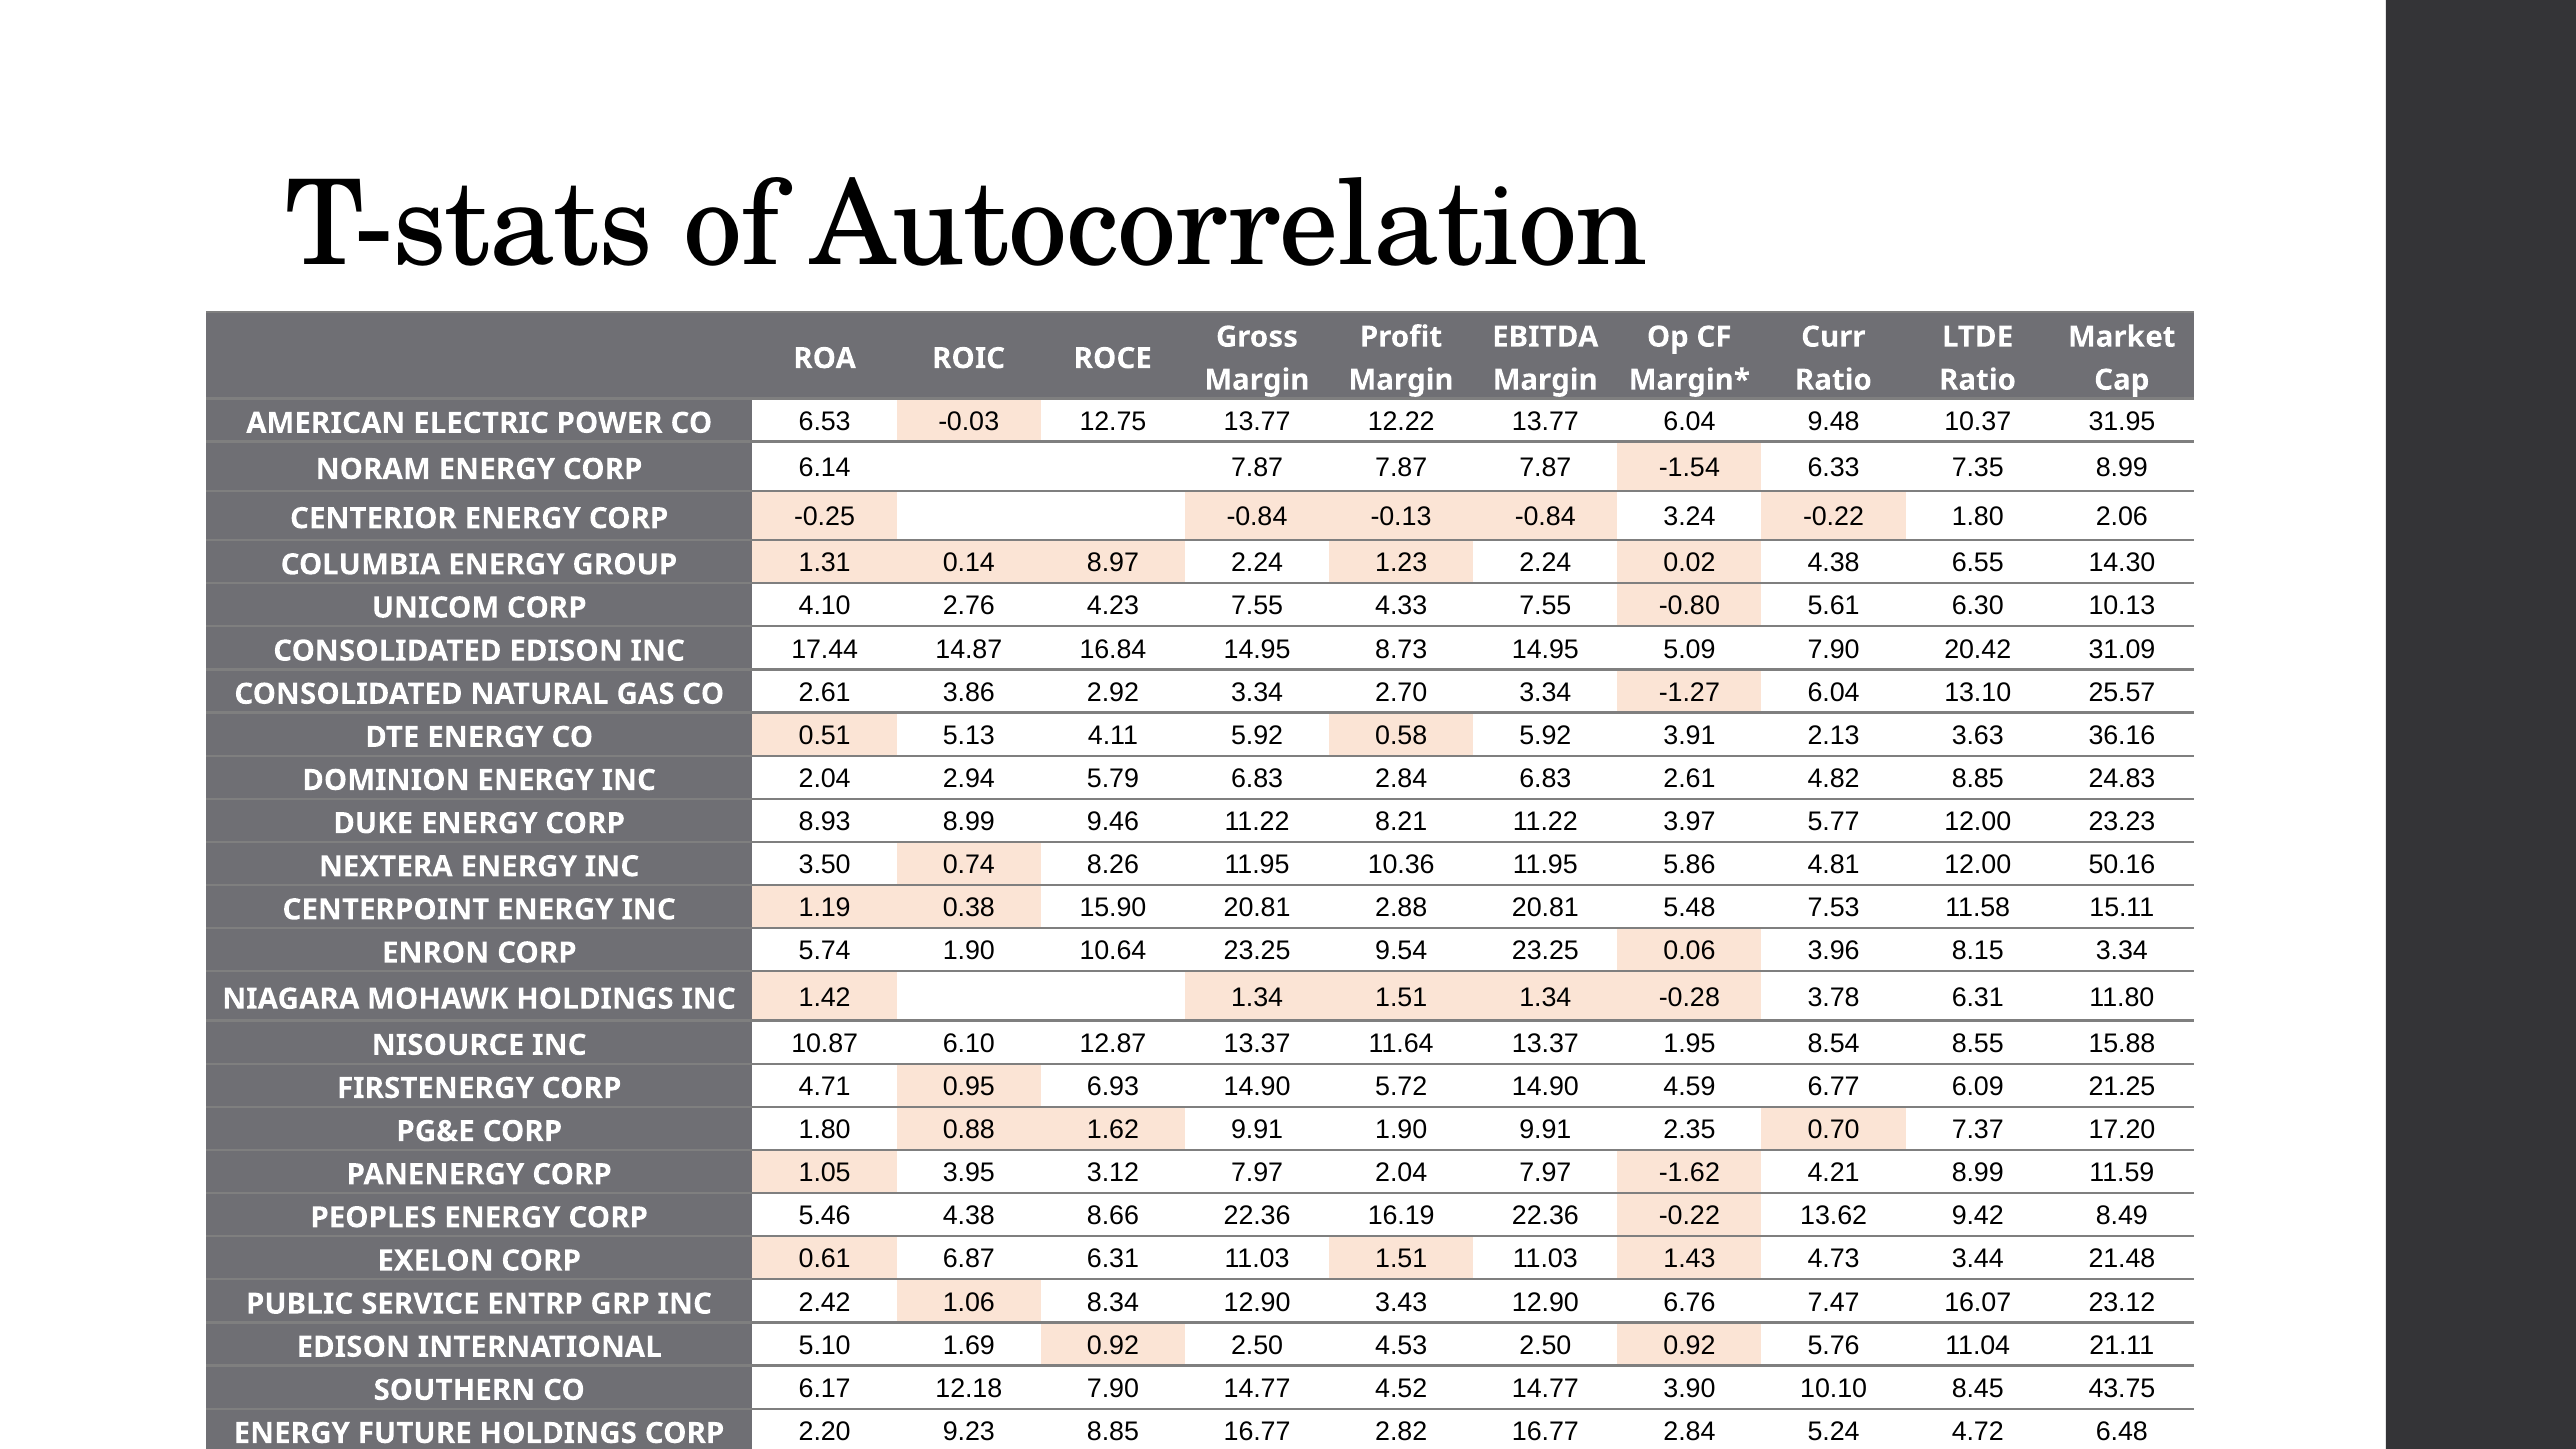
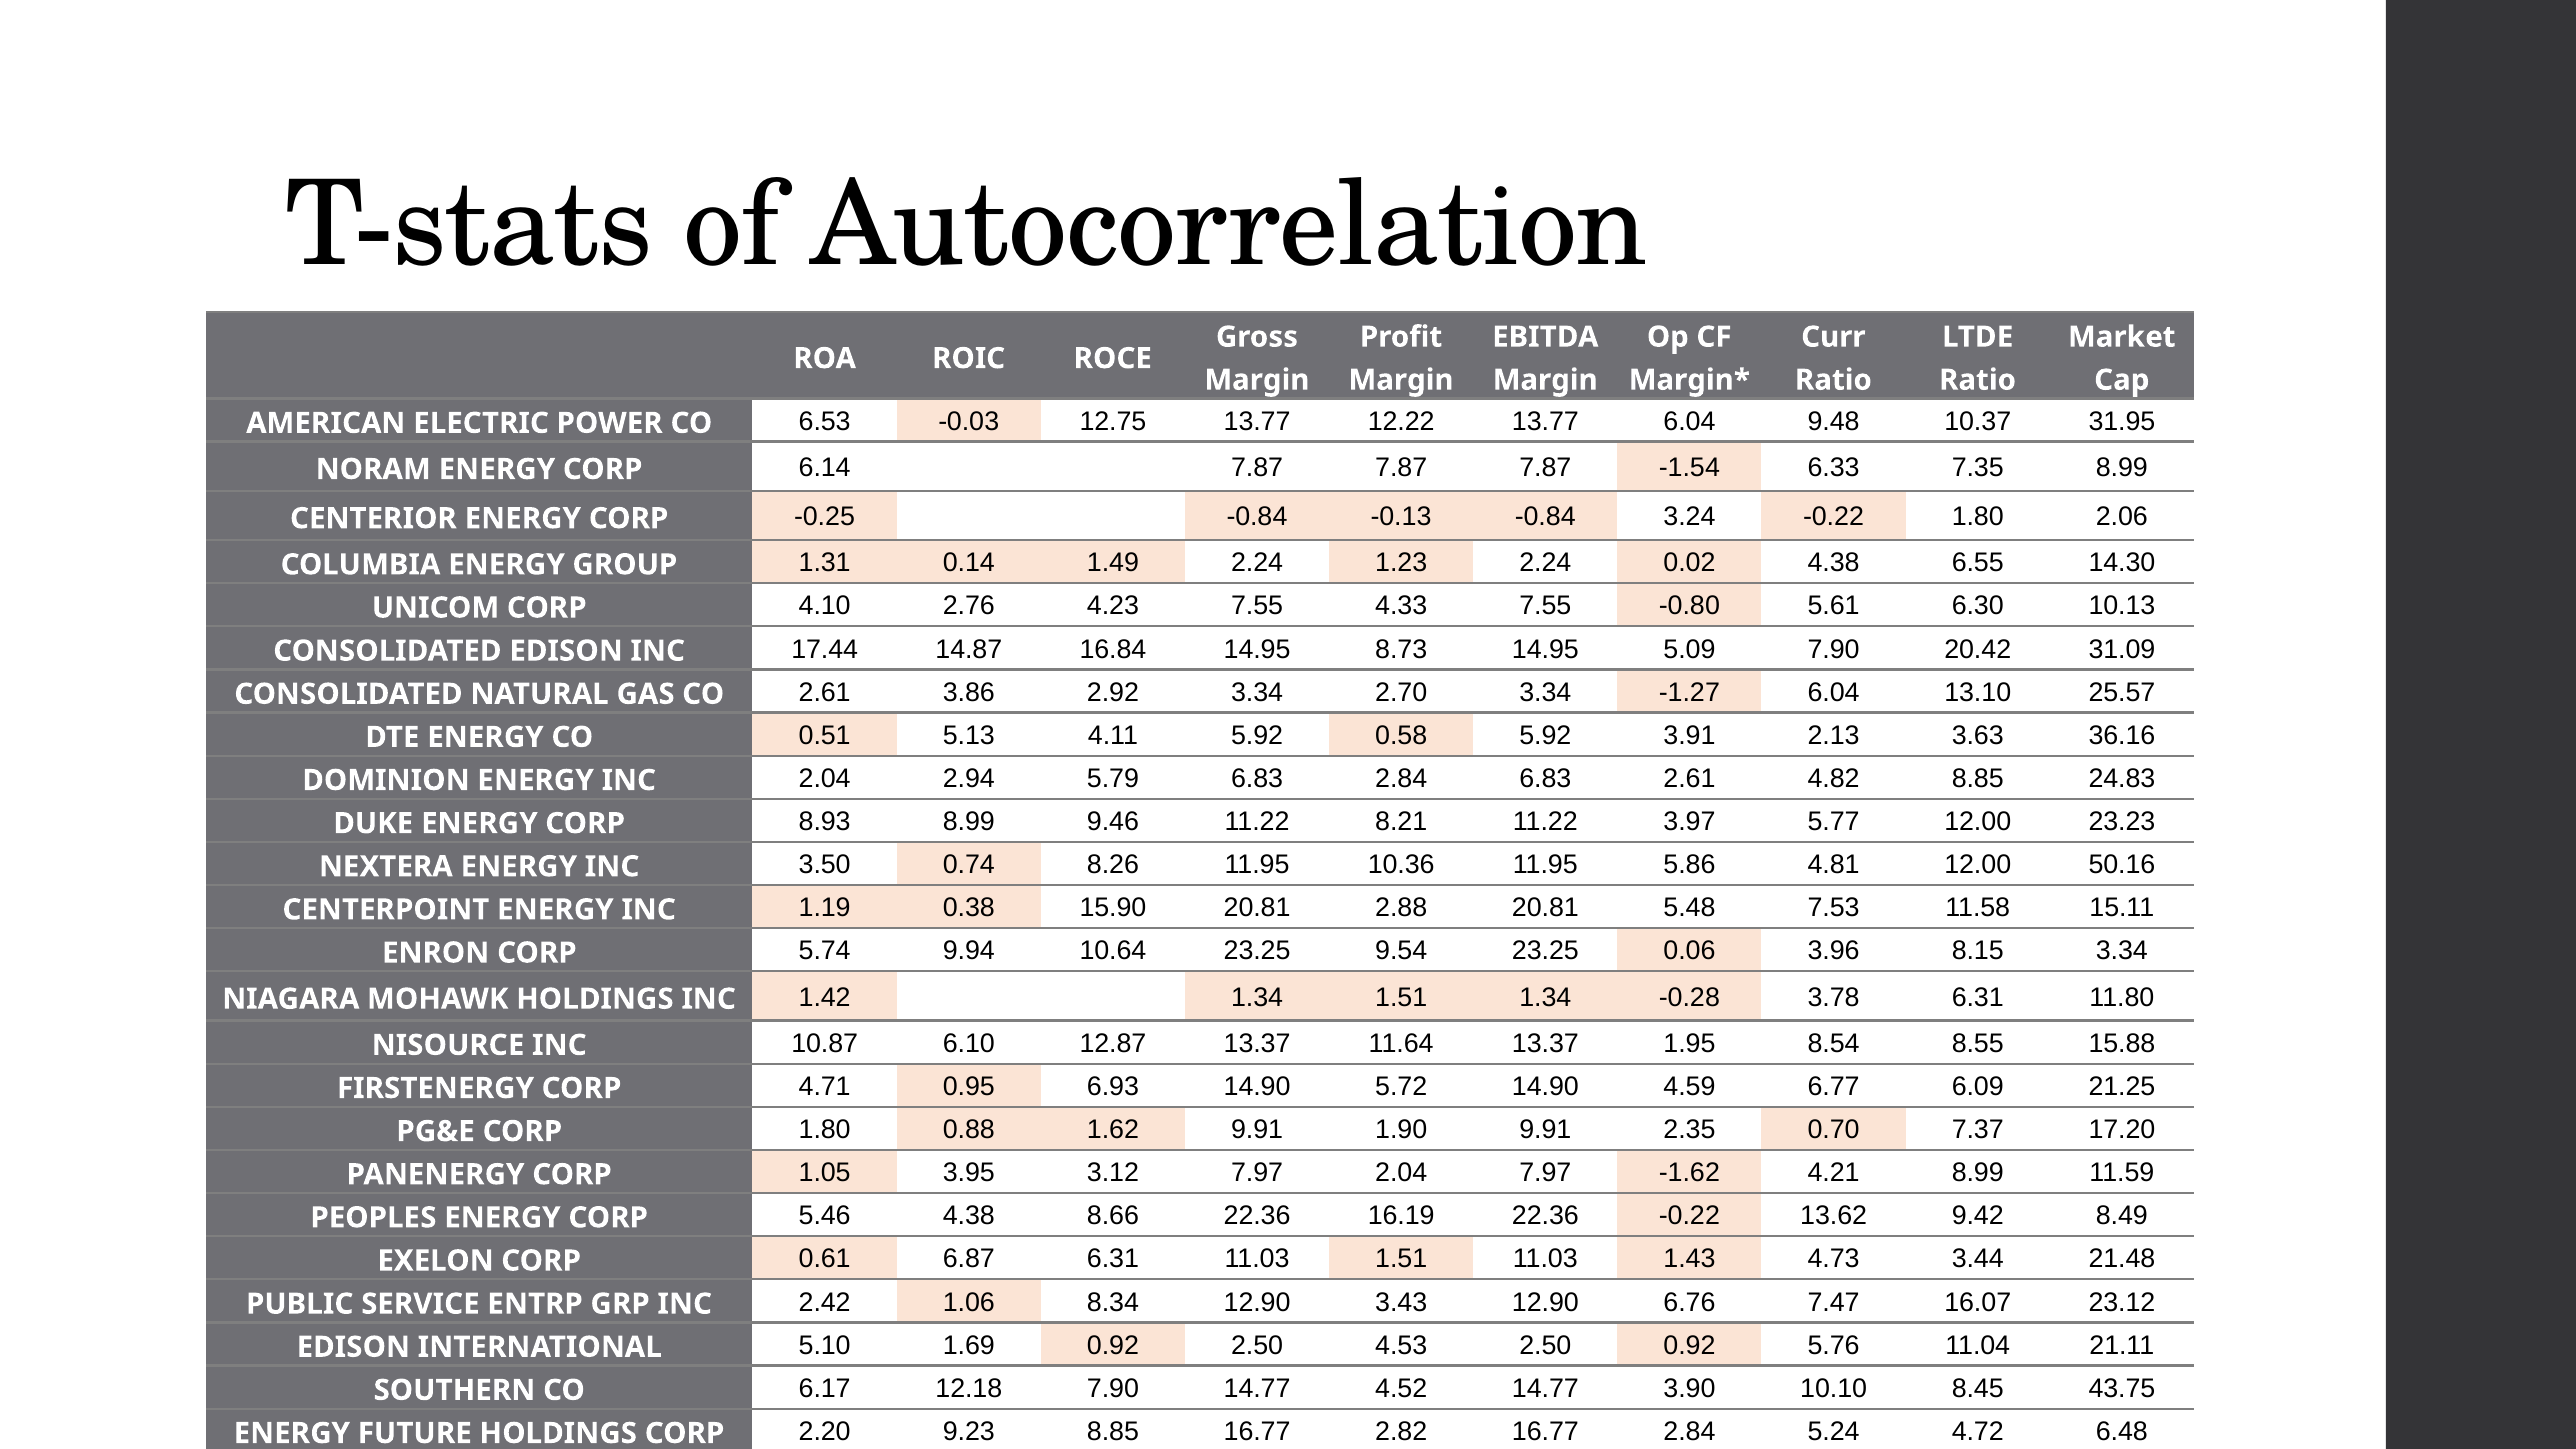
0.14 8.97: 8.97 -> 1.49
5.74 1.90: 1.90 -> 9.94
